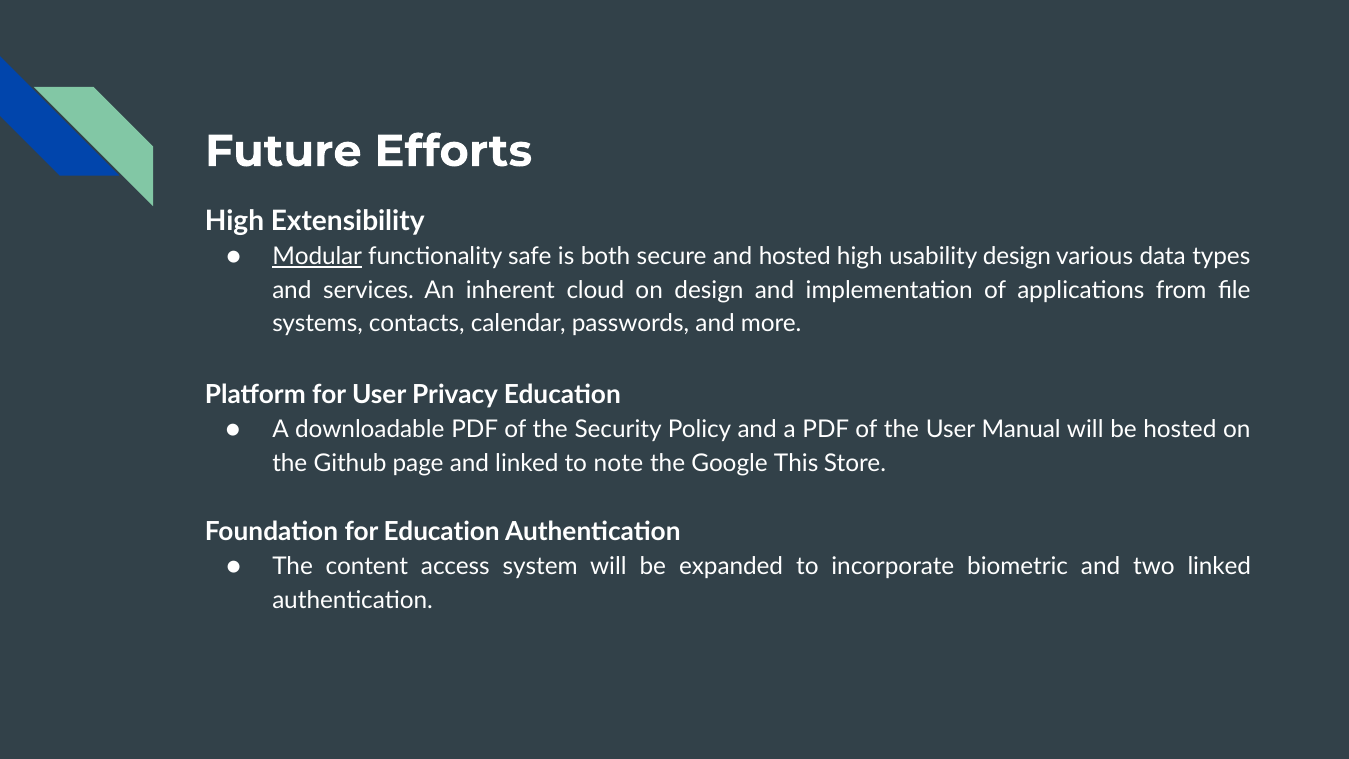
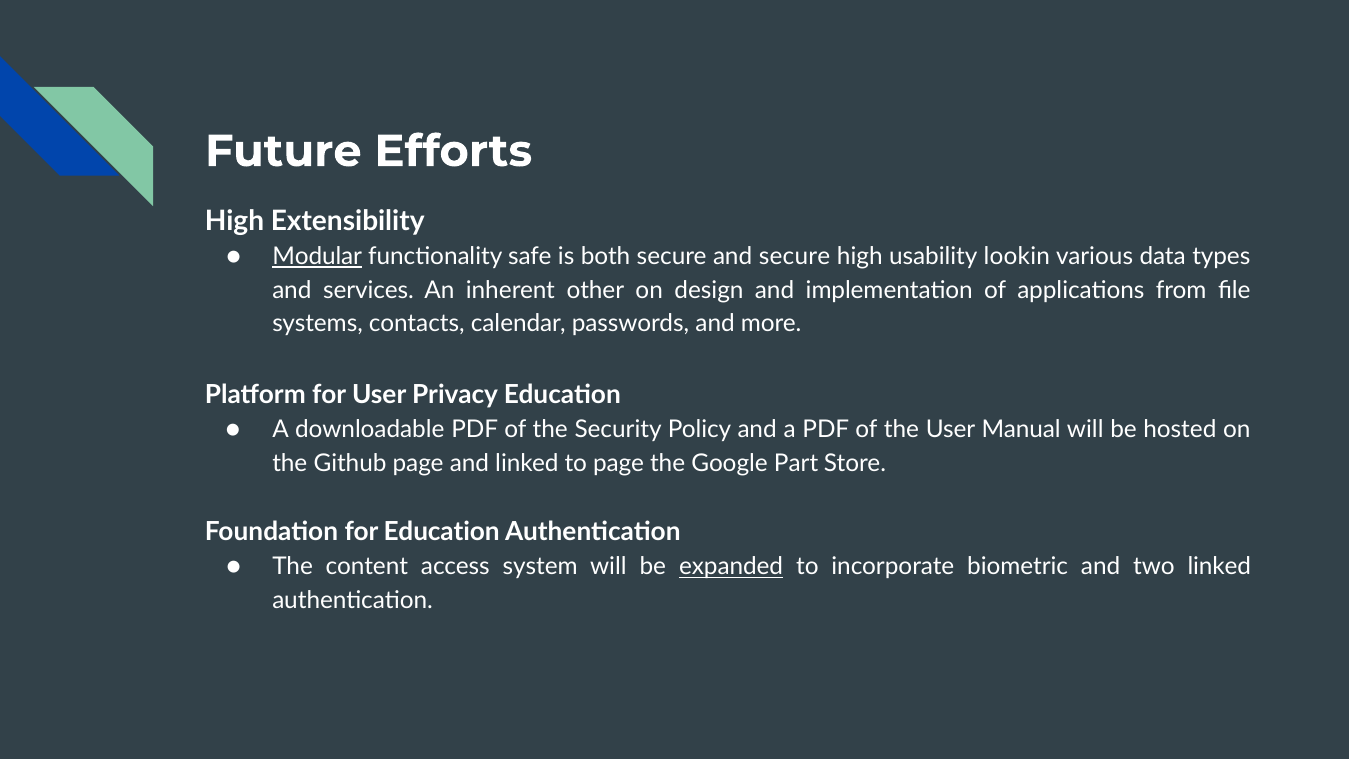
and hosted: hosted -> secure
usability design: design -> lookin
cloud: cloud -> other
to note: note -> page
This: This -> Part
expanded underline: none -> present
